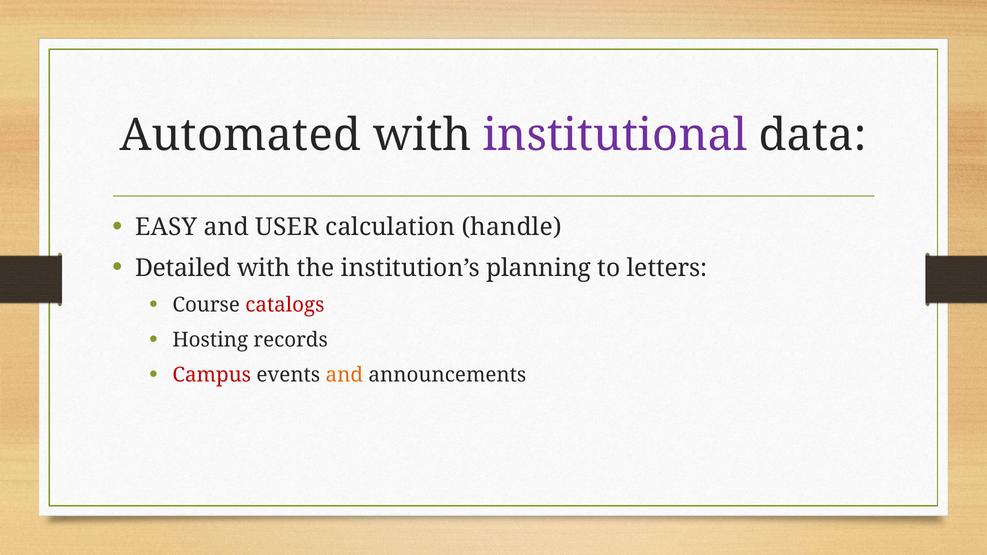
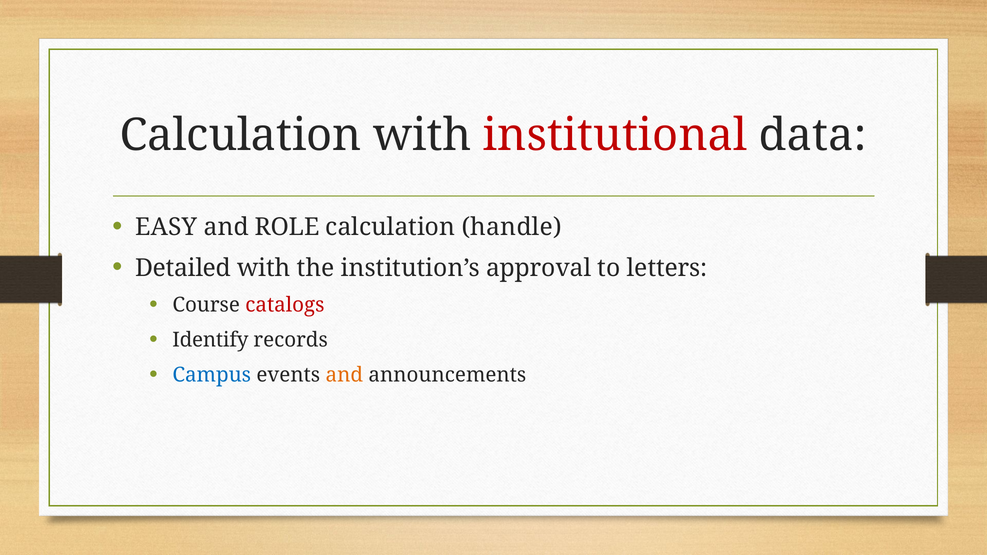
Automated at (240, 135): Automated -> Calculation
institutional colour: purple -> red
USER: USER -> ROLE
planning: planning -> approval
Hosting: Hosting -> Identify
Campus colour: red -> blue
